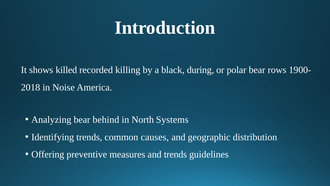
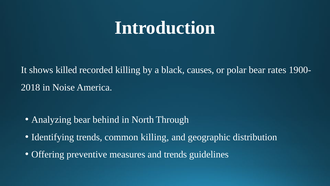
during: during -> causes
rows: rows -> rates
Systems: Systems -> Through
common causes: causes -> killing
